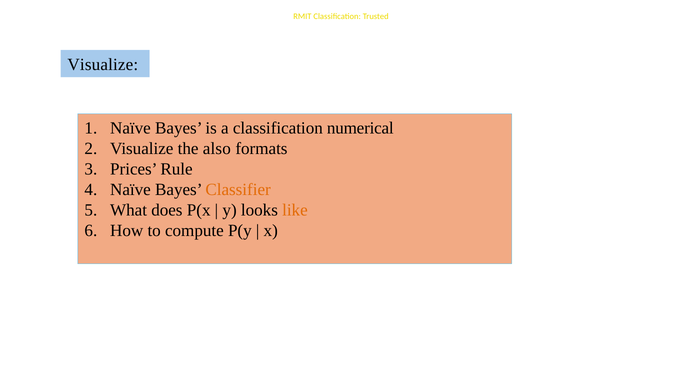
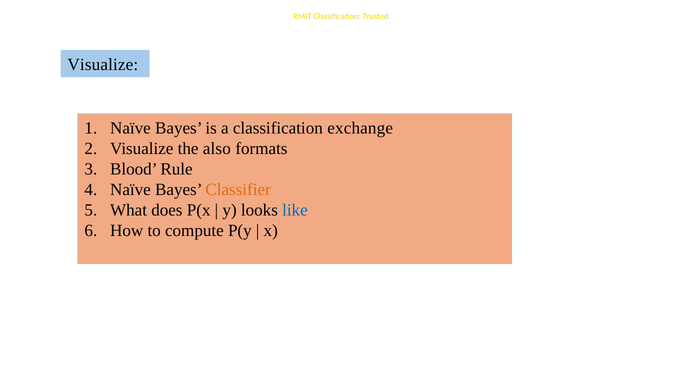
numerical: numerical -> exchange
Prices: Prices -> Blood
like colour: orange -> blue
